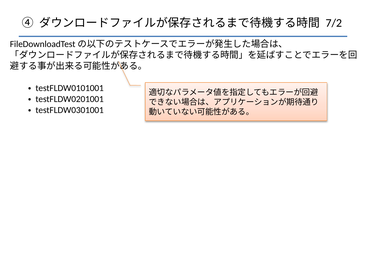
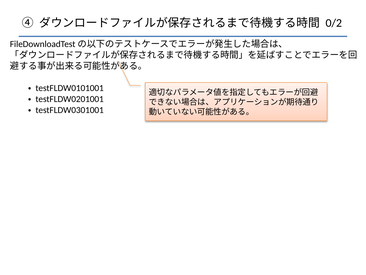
7/2: 7/2 -> 0/2
